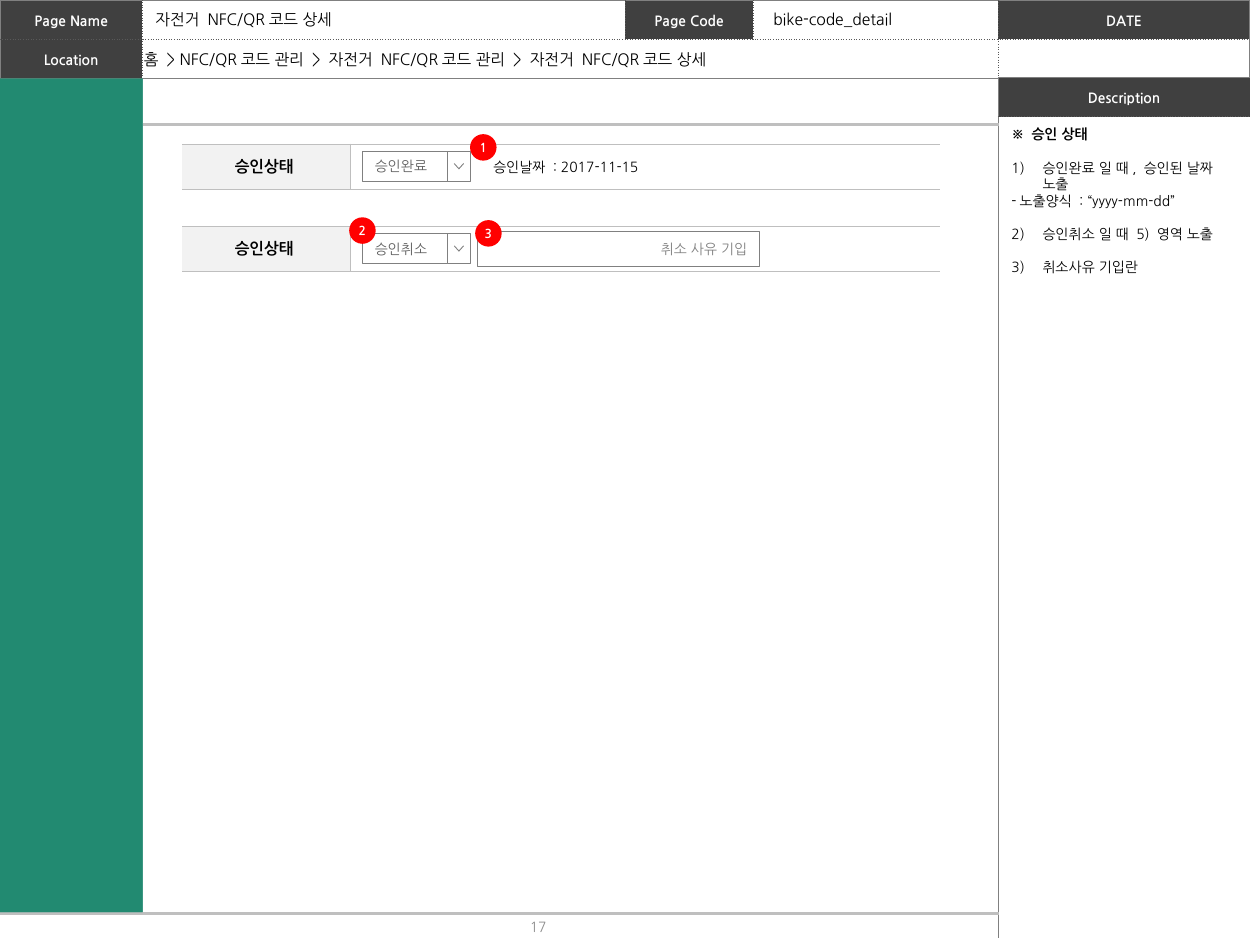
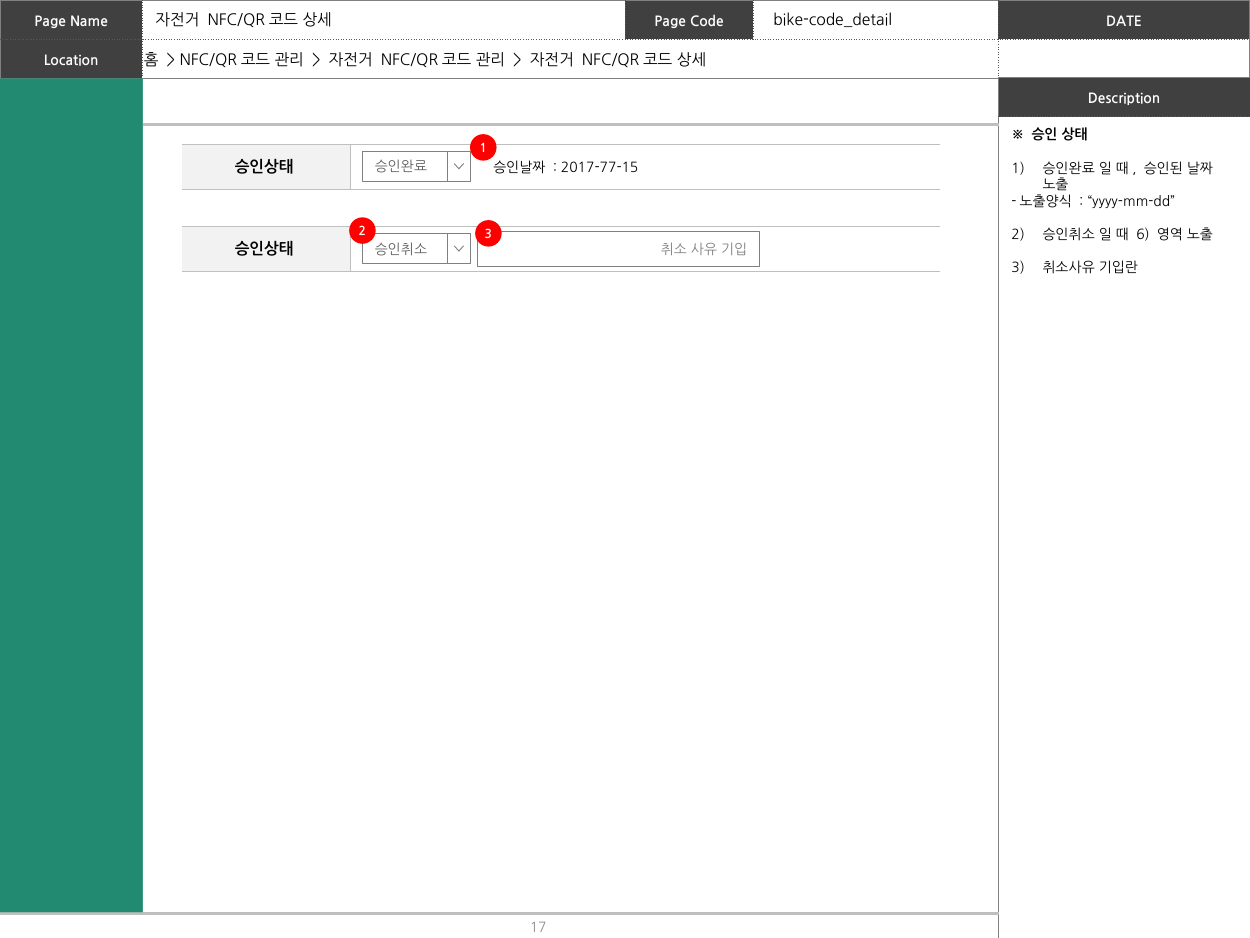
2017-11-15: 2017-11-15 -> 2017-77-15
5: 5 -> 6
